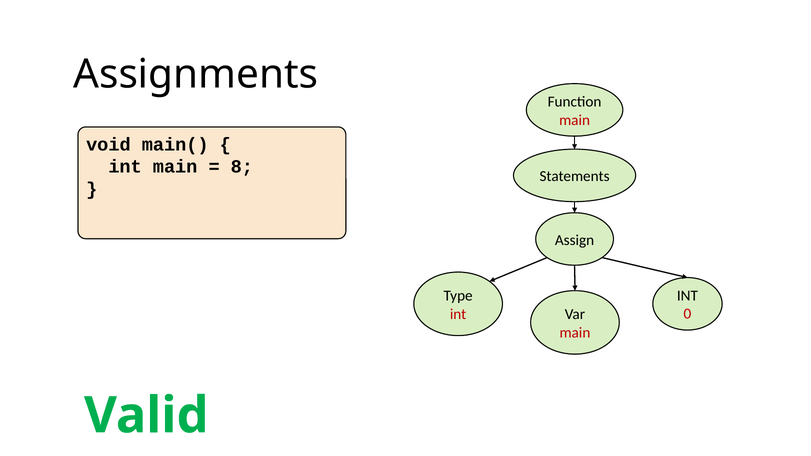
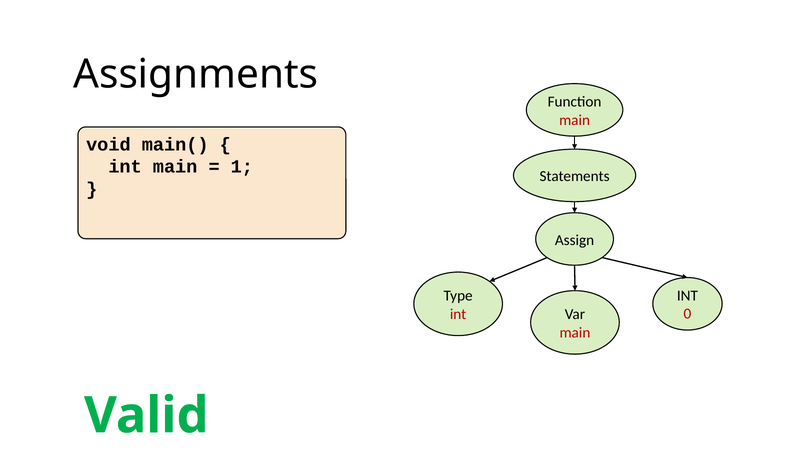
8: 8 -> 1
